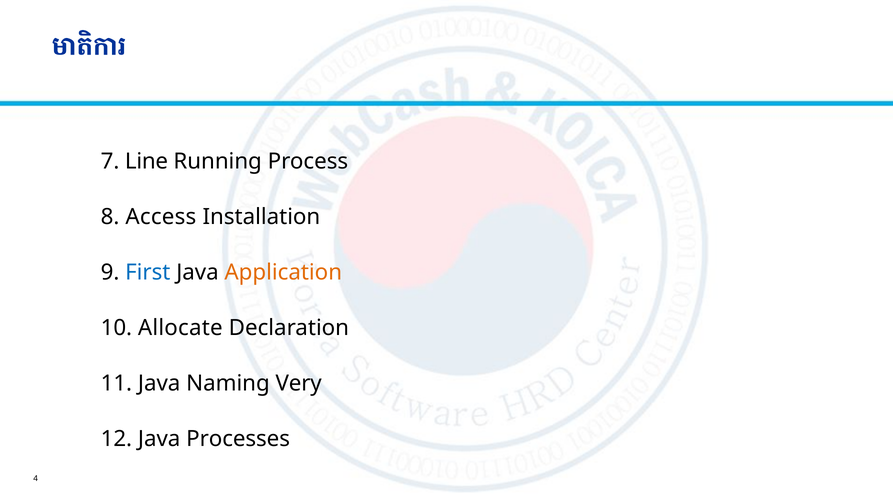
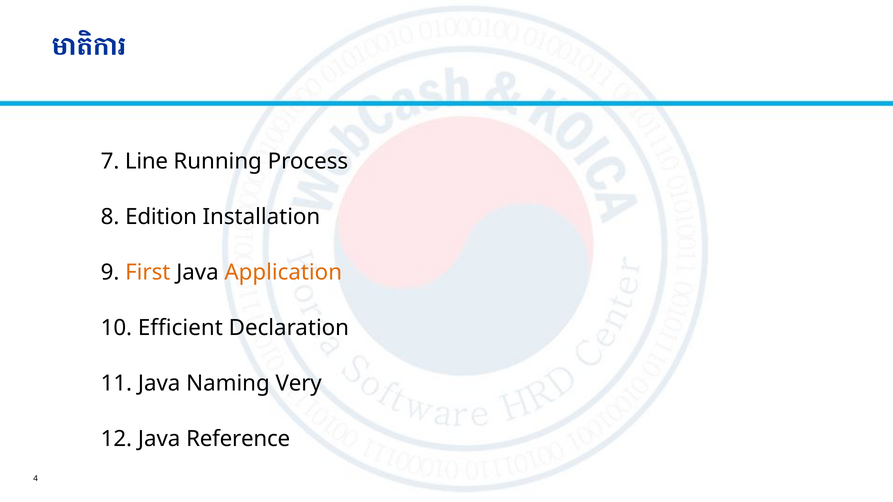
Access: Access -> Edition
First colour: blue -> orange
Allocate: Allocate -> Efficient
Processes: Processes -> Reference
